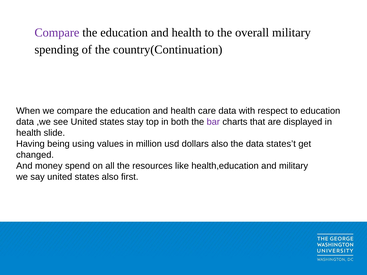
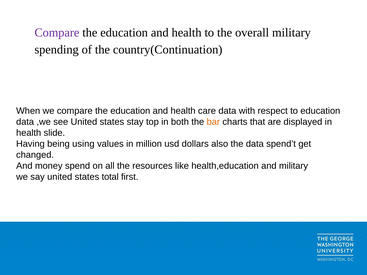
bar colour: purple -> orange
states’t: states’t -> spend’t
states also: also -> total
